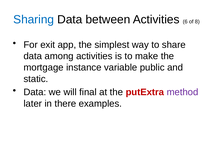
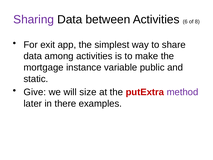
Sharing colour: blue -> purple
Data at (35, 92): Data -> Give
final: final -> size
